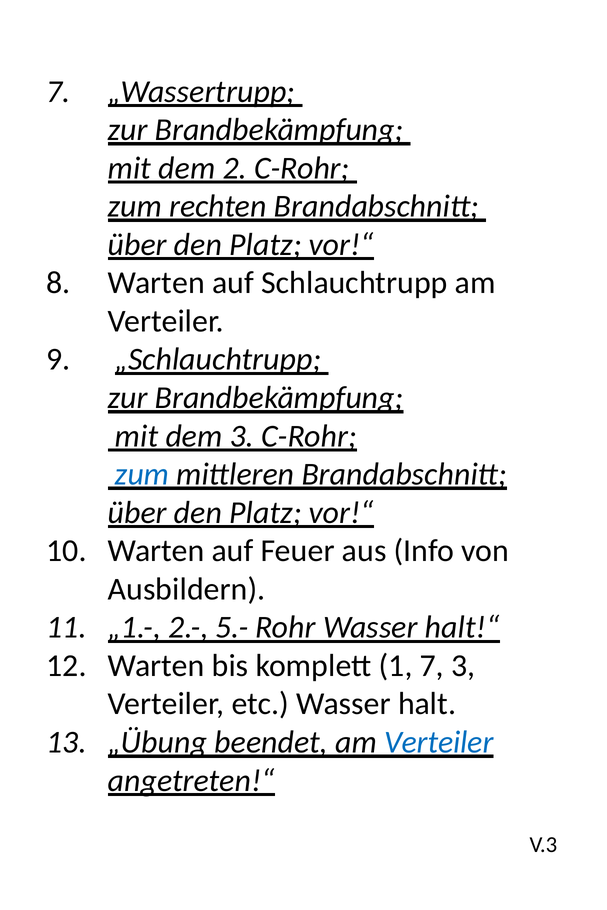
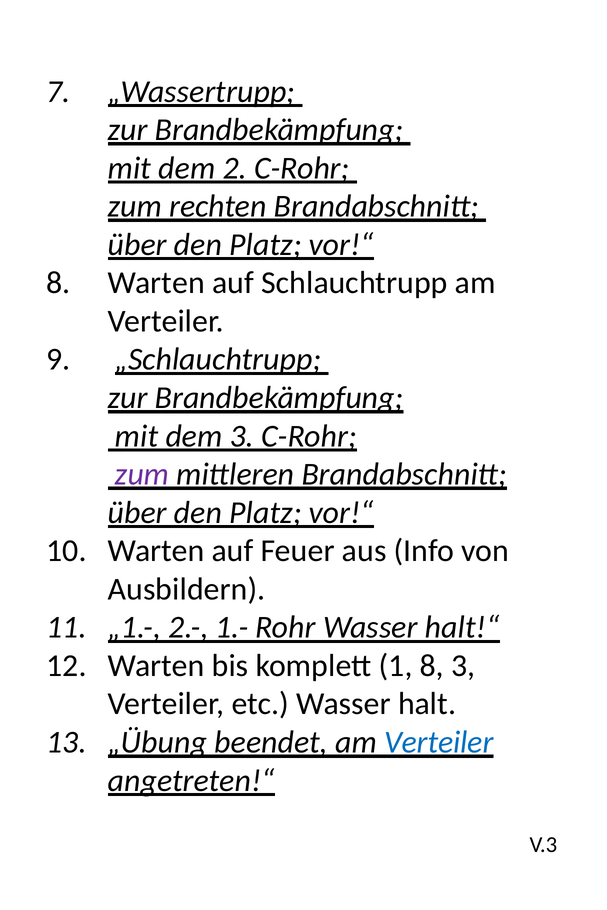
zum at (142, 474) colour: blue -> purple
5.-: 5.- -> 1.-
1 7: 7 -> 8
